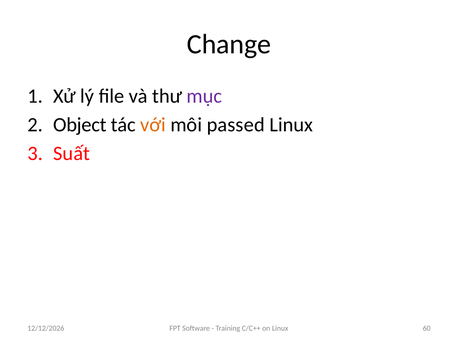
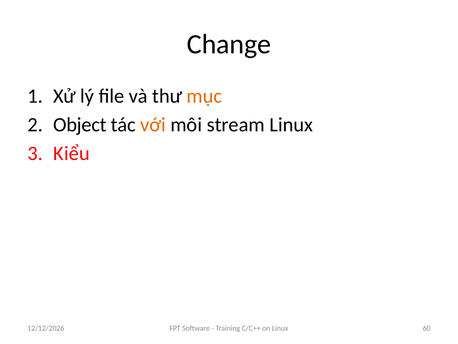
mục colour: purple -> orange
passed: passed -> stream
Suất: Suất -> Kiểu
